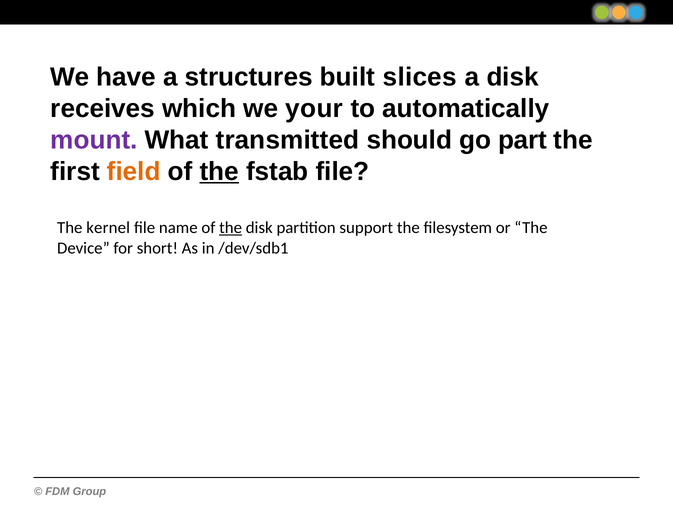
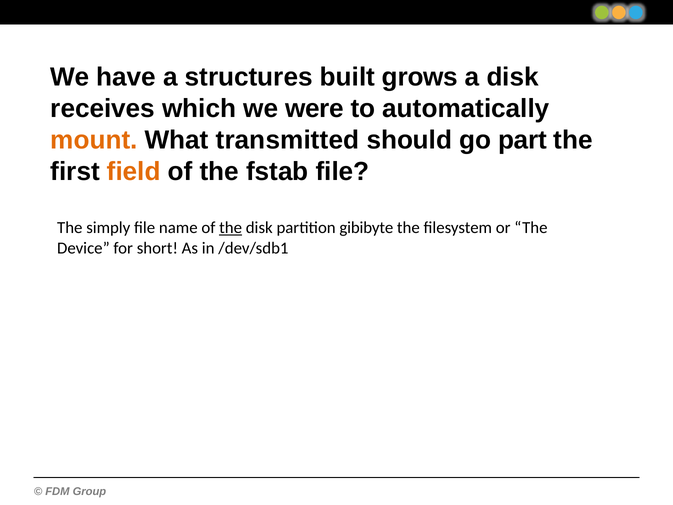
slices: slices -> grows
your: your -> were
mount colour: purple -> orange
the at (219, 171) underline: present -> none
kernel: kernel -> simply
support: support -> gibibyte
